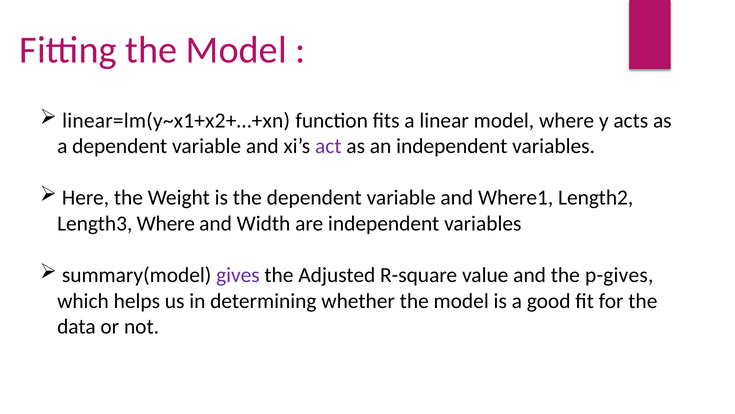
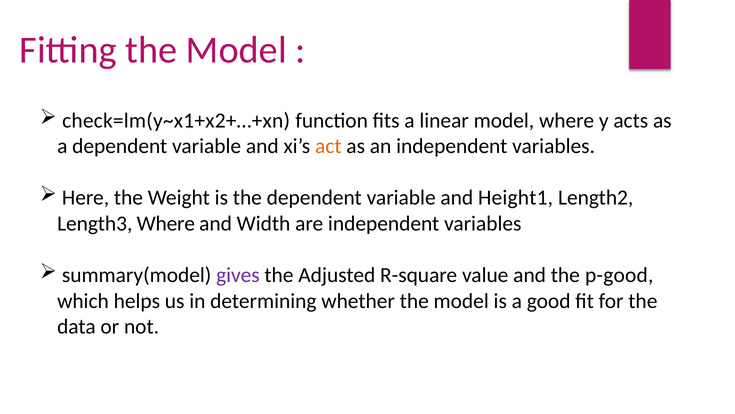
linear=lm(y~x1+x2+…+xn: linear=lm(y~x1+x2+…+xn -> check=lm(y~x1+x2+…+xn
act colour: purple -> orange
Where1: Where1 -> Height1
p-gives: p-gives -> p-good
